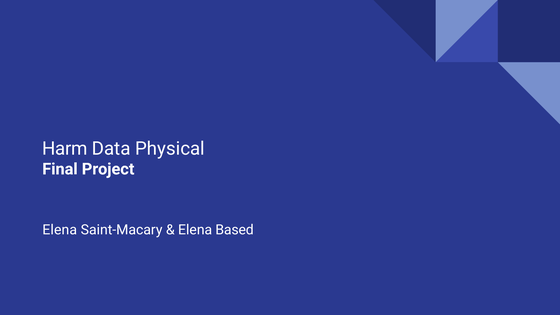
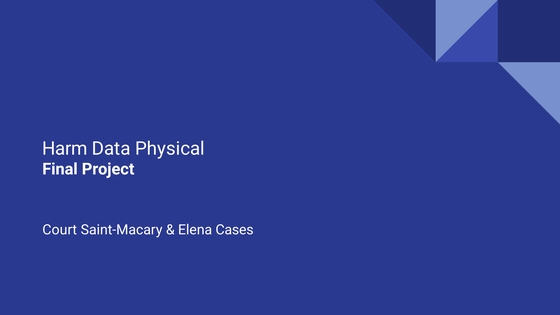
Elena at (60, 230): Elena -> Court
Based: Based -> Cases
